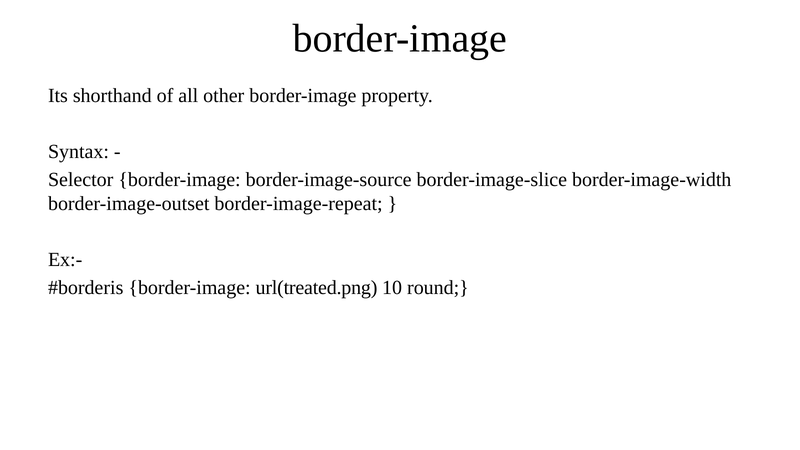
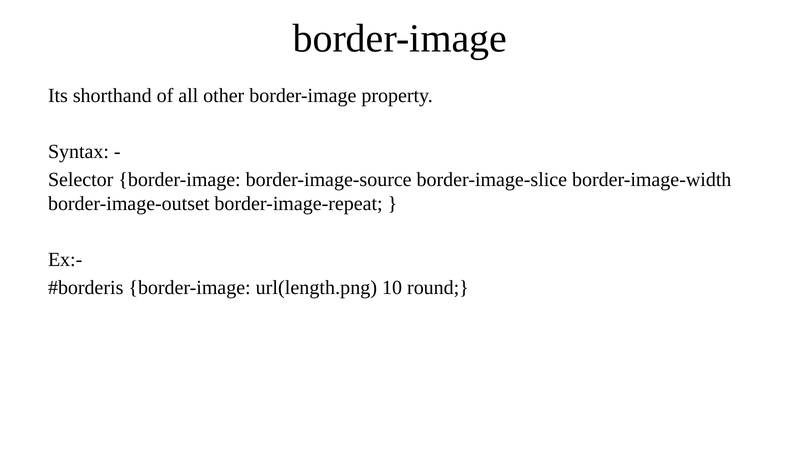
url(treated.png: url(treated.png -> url(length.png
